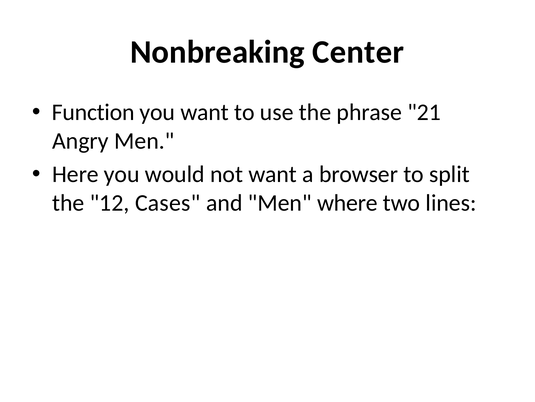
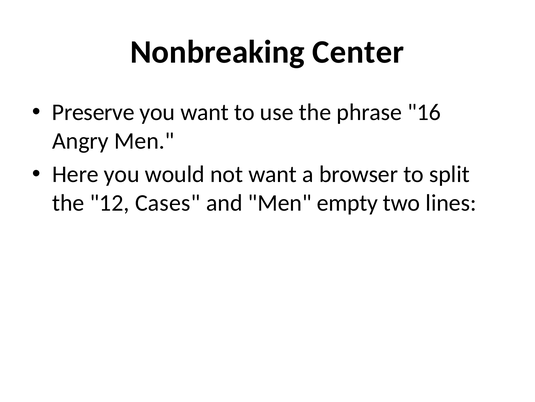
Function: Function -> Preserve
21: 21 -> 16
where: where -> empty
